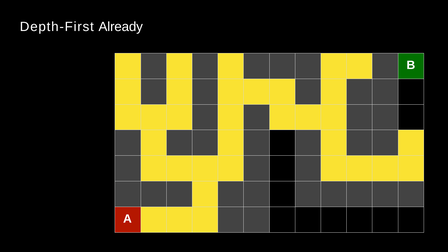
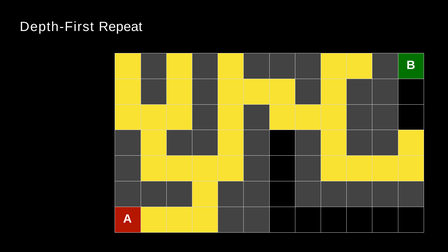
Already: Already -> Repeat
